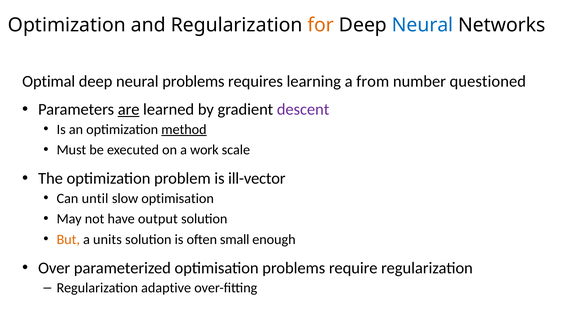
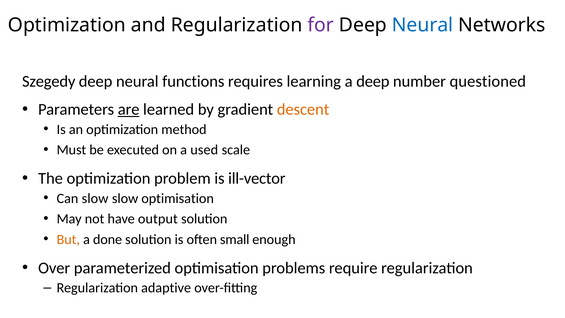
for colour: orange -> purple
Optimal: Optimal -> Szegedy
neural problems: problems -> functions
a from: from -> deep
descent colour: purple -> orange
method underline: present -> none
work: work -> used
Can until: until -> slow
units: units -> done
